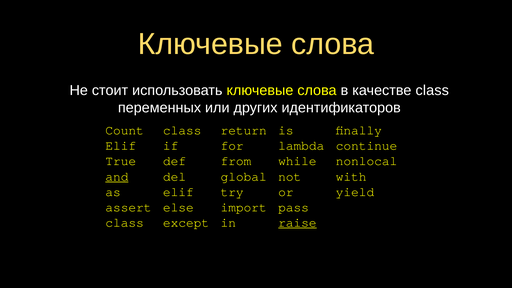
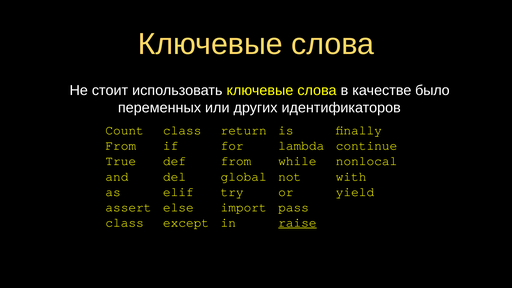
качестве class: class -> было
Elif at (121, 146): Elif -> From
and underline: present -> none
